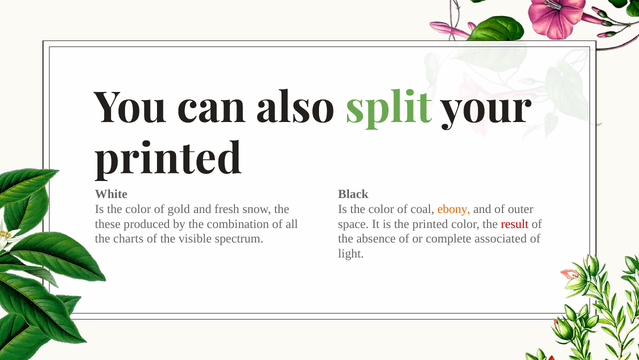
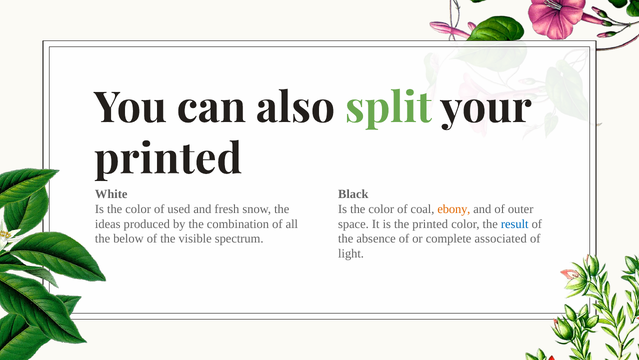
gold: gold -> used
these: these -> ideas
result colour: red -> blue
charts: charts -> below
